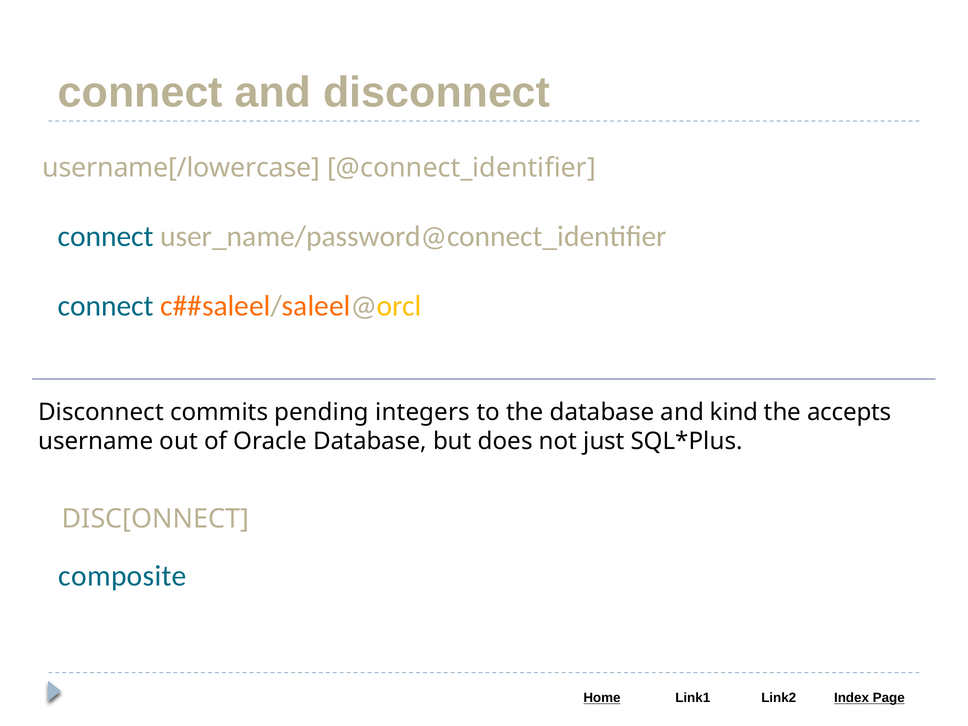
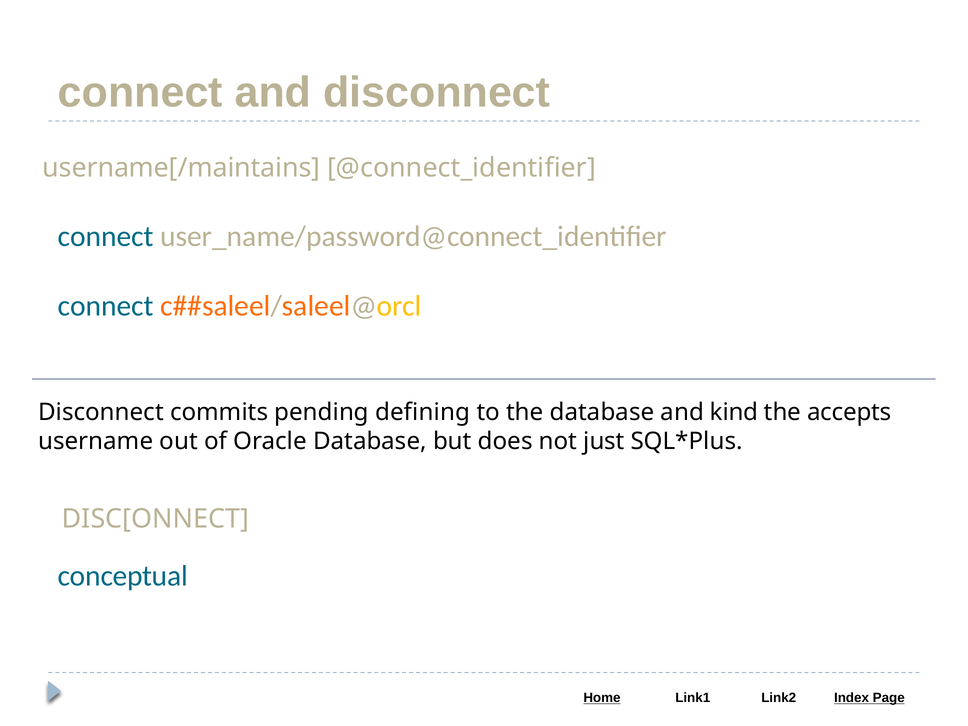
username[/lowercase: username[/lowercase -> username[/maintains
integers: integers -> defining
composite: composite -> conceptual
